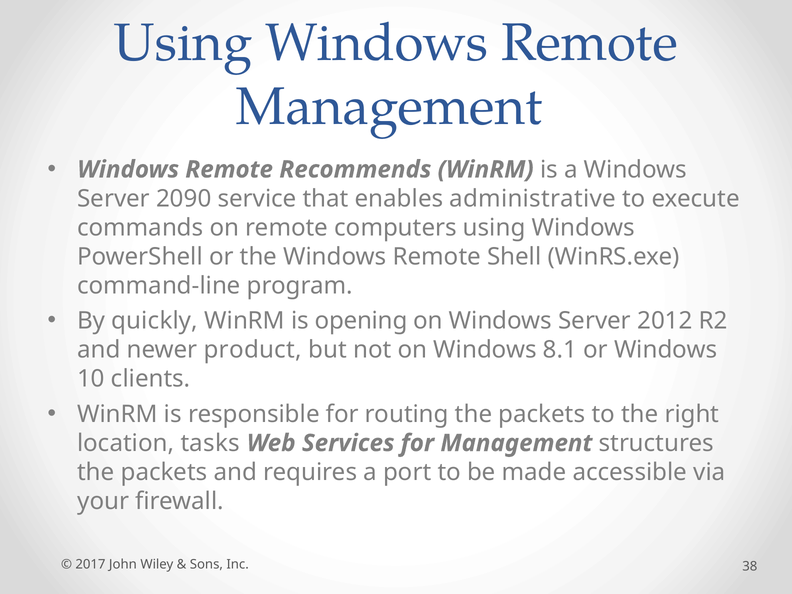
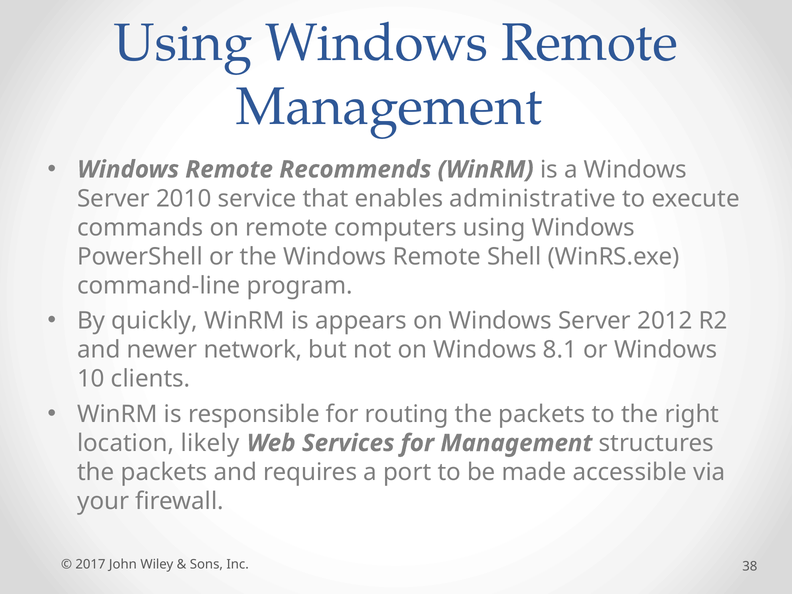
2090: 2090 -> 2010
opening: opening -> appears
product: product -> network
tasks: tasks -> likely
